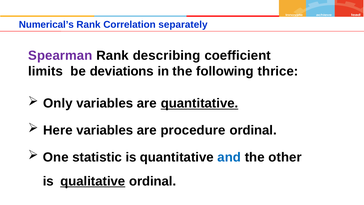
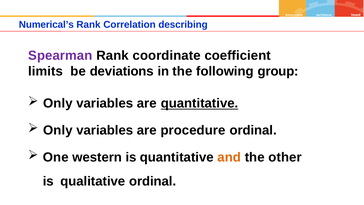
separately: separately -> describing
describing: describing -> coordinate
thrice: thrice -> group
Here at (58, 130): Here -> Only
statistic: statistic -> western
and colour: blue -> orange
qualitative underline: present -> none
